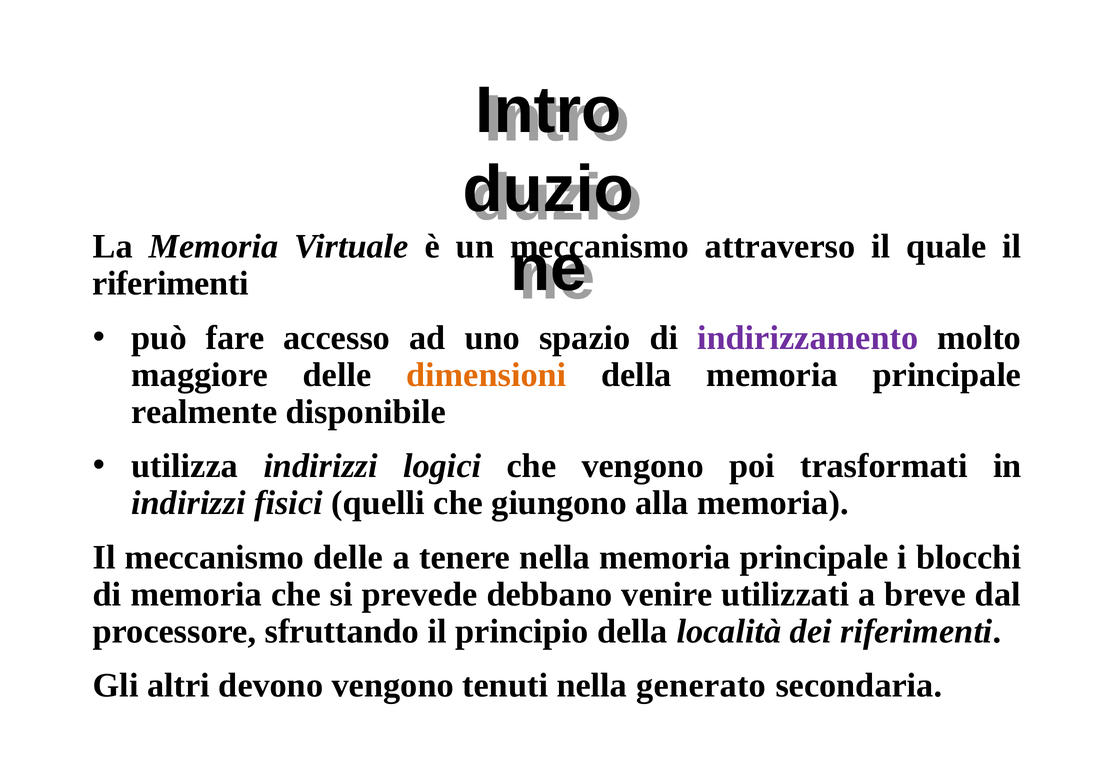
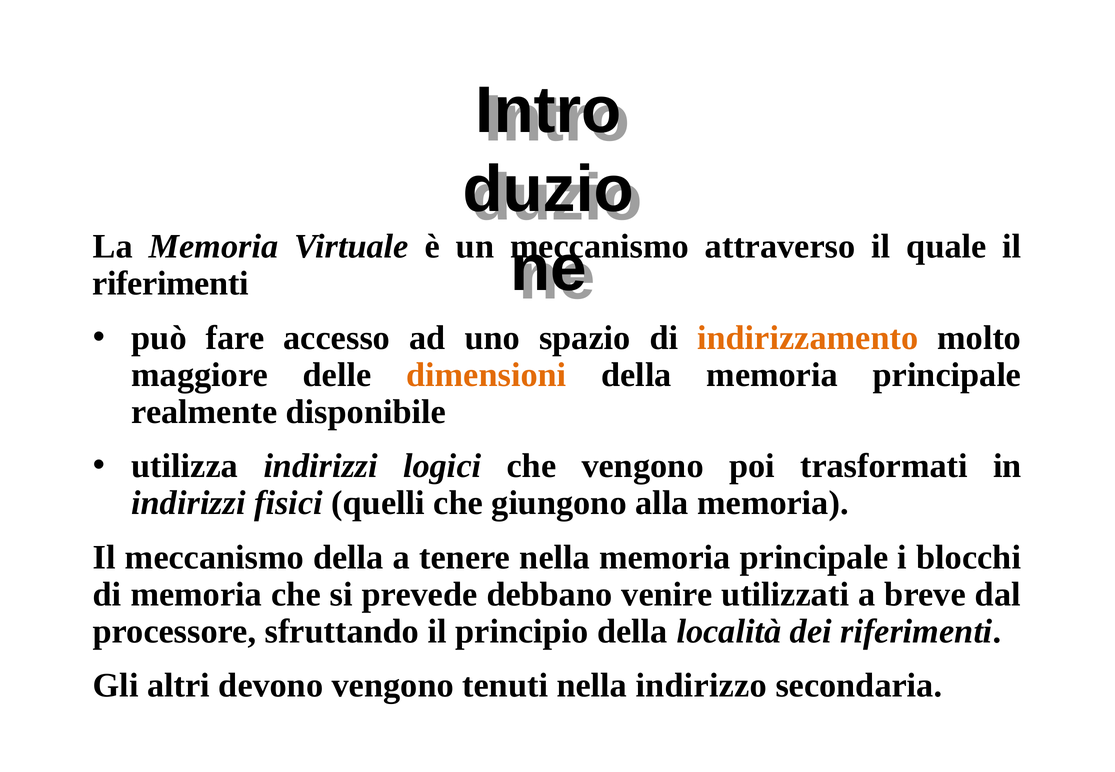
indirizzamento colour: purple -> orange
meccanismo delle: delle -> della
generato: generato -> indirizzo
